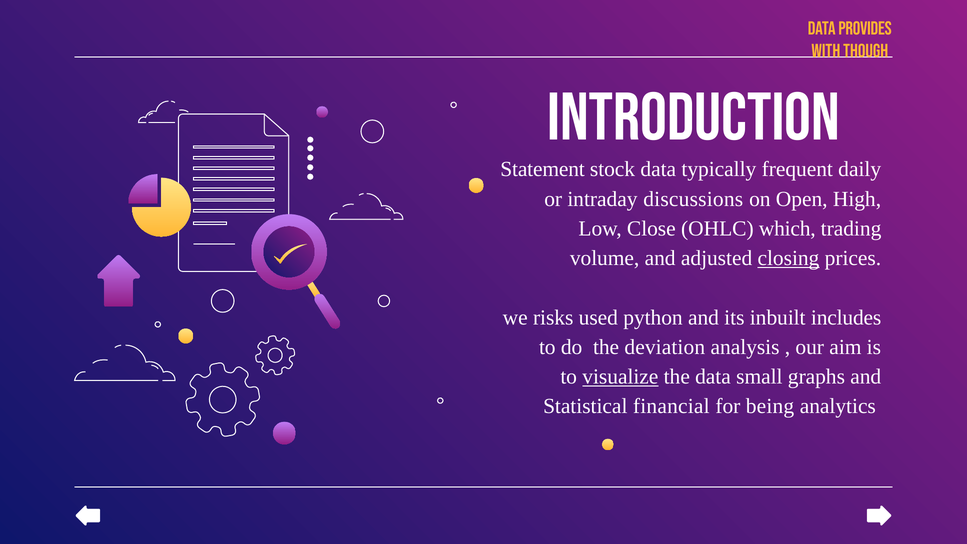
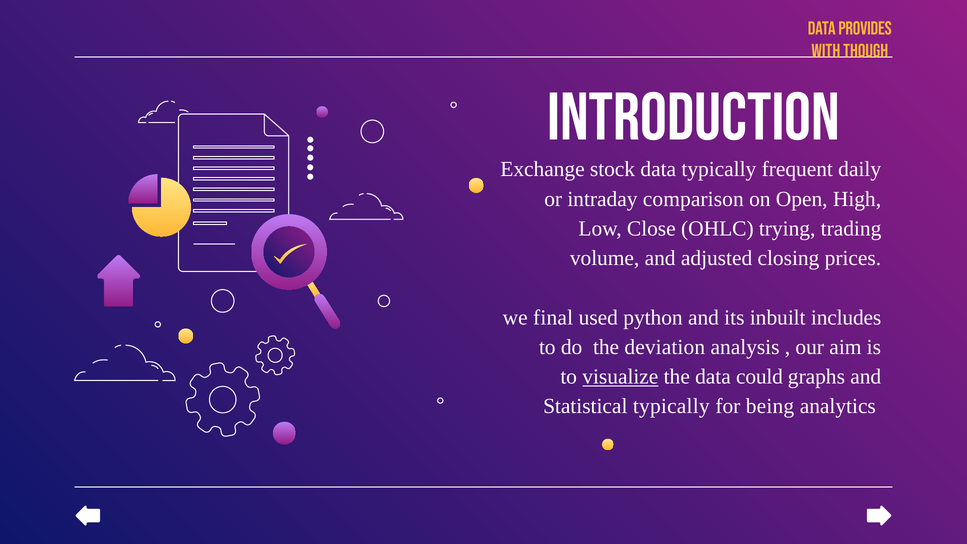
Statement: Statement -> Exchange
discussions: discussions -> comparison
which: which -> trying
closing underline: present -> none
risks: risks -> final
small: small -> could
Statistical financial: financial -> typically
